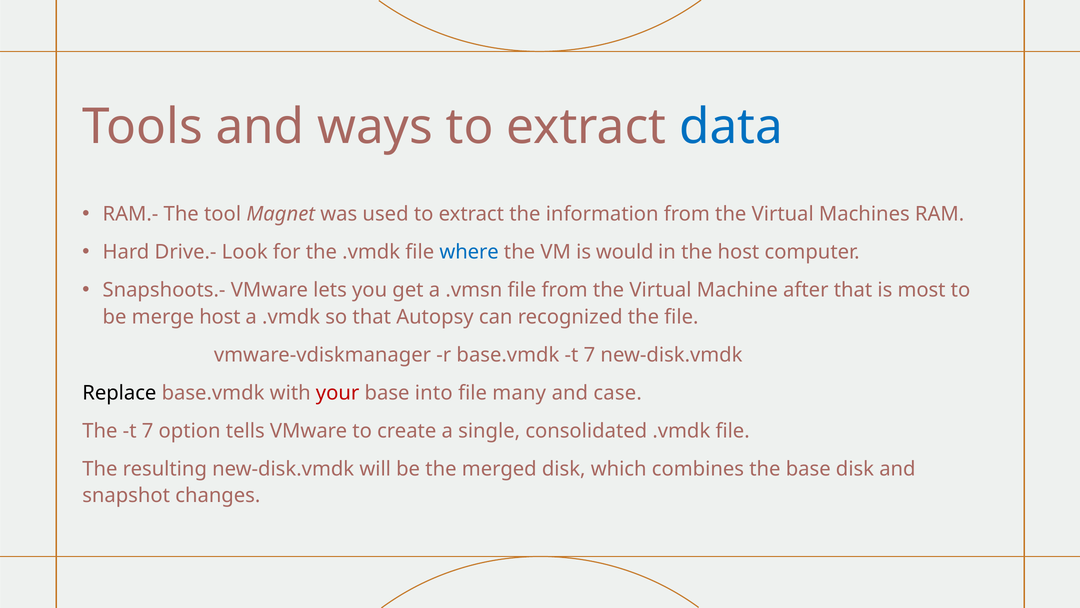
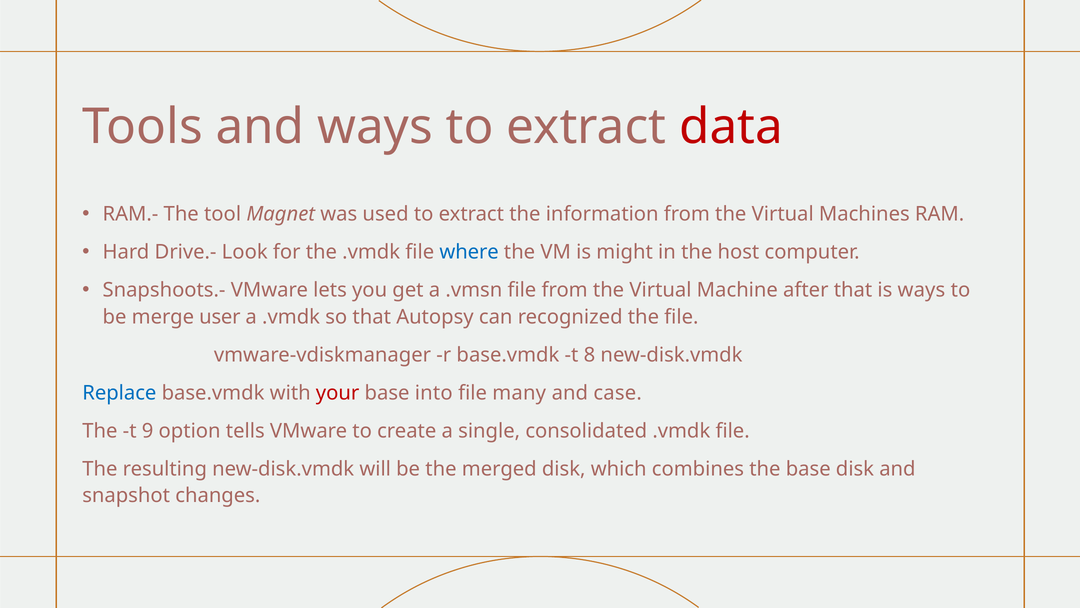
data colour: blue -> red
would: would -> might
is most: most -> ways
merge host: host -> user
base.vmdk t 7: 7 -> 8
Replace colour: black -> blue
The t 7: 7 -> 9
